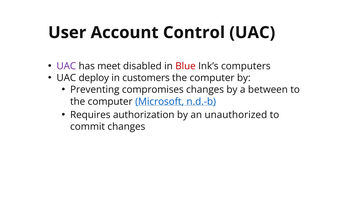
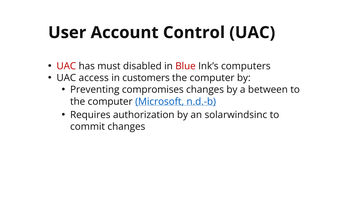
UAC at (66, 66) colour: purple -> red
meet: meet -> must
deploy: deploy -> access
unauthorized: unauthorized -> solarwindsinc
